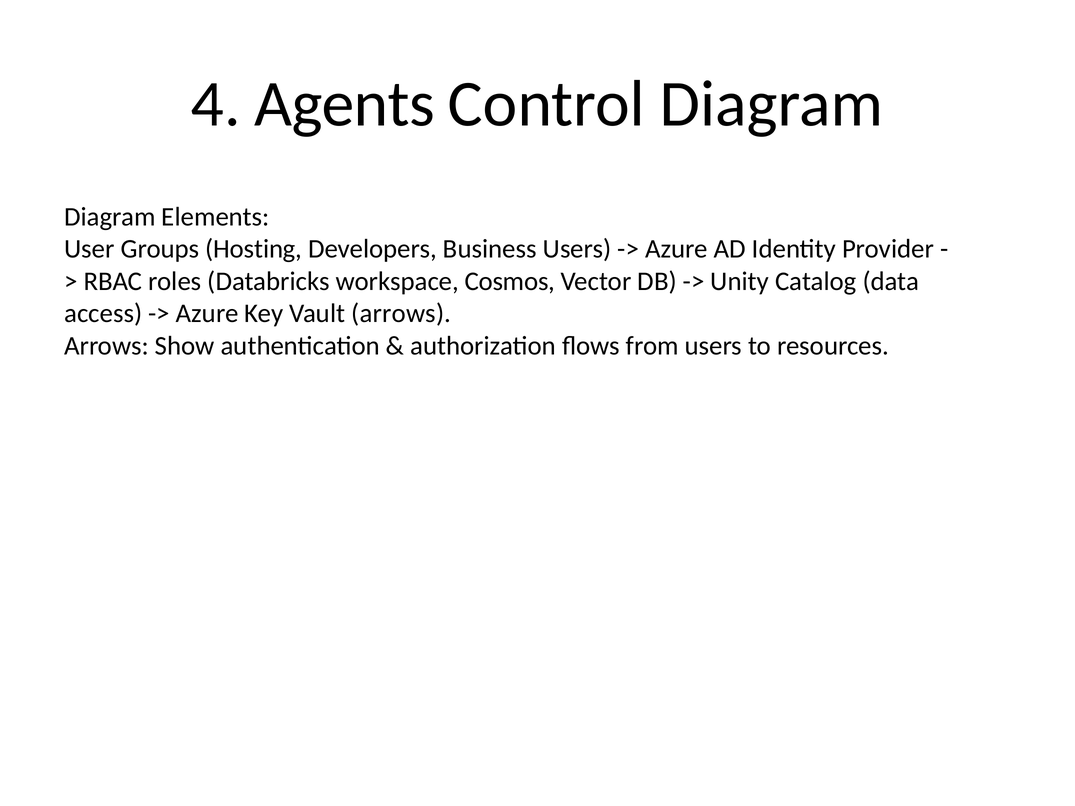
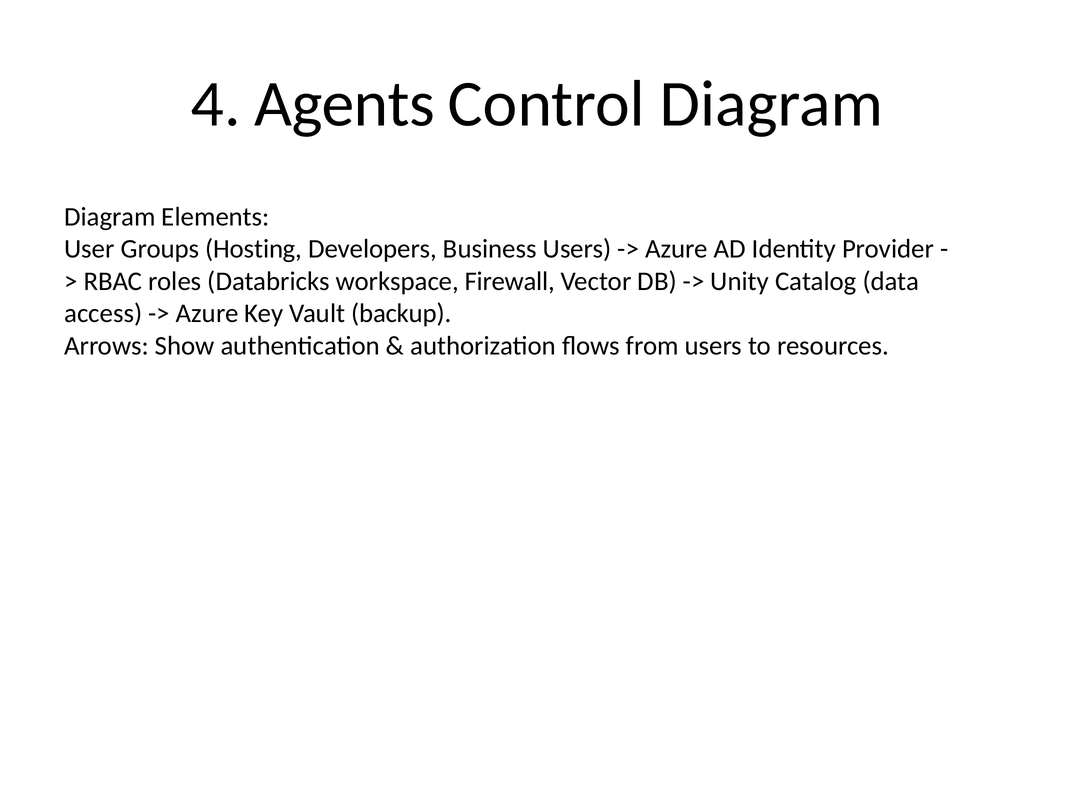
Cosmos: Cosmos -> Firewall
Vault arrows: arrows -> backup
